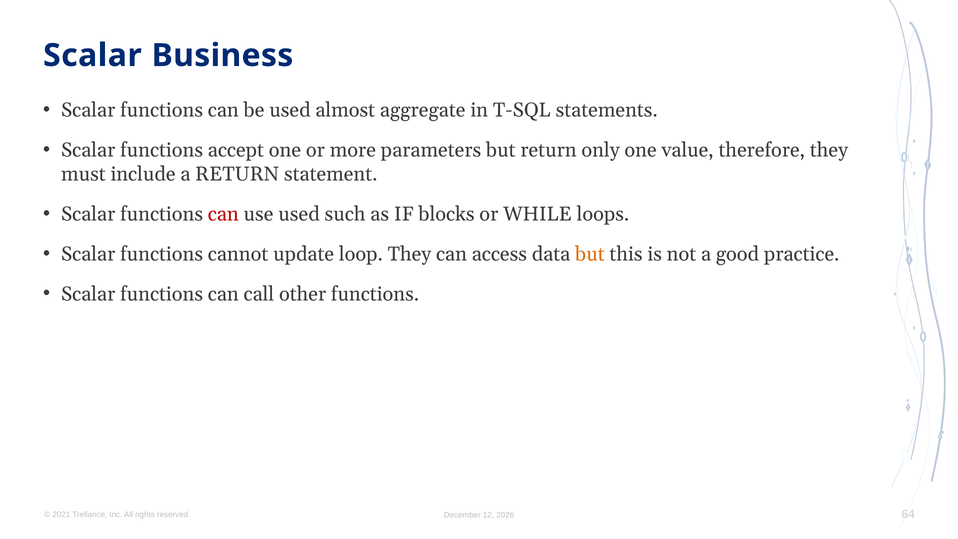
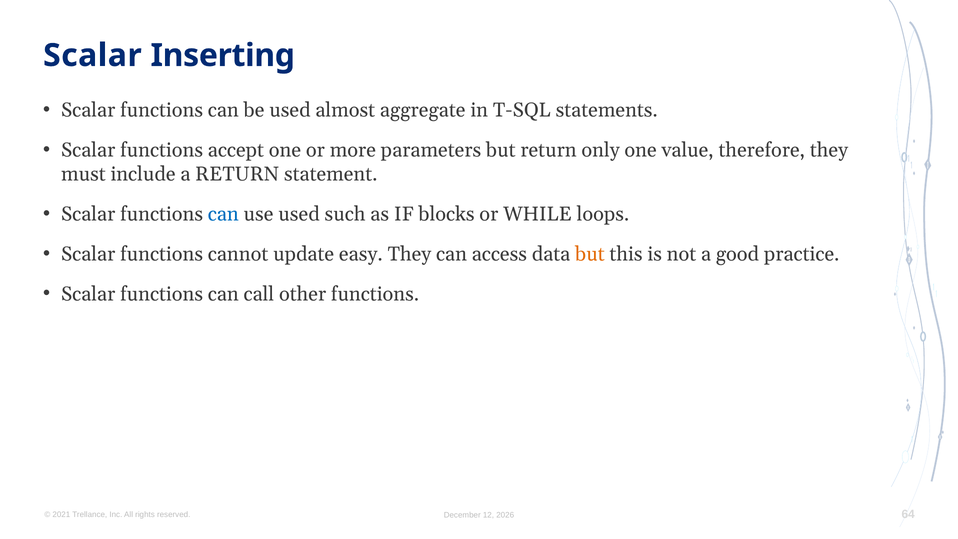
Business: Business -> Inserting
can at (223, 214) colour: red -> blue
loop: loop -> easy
